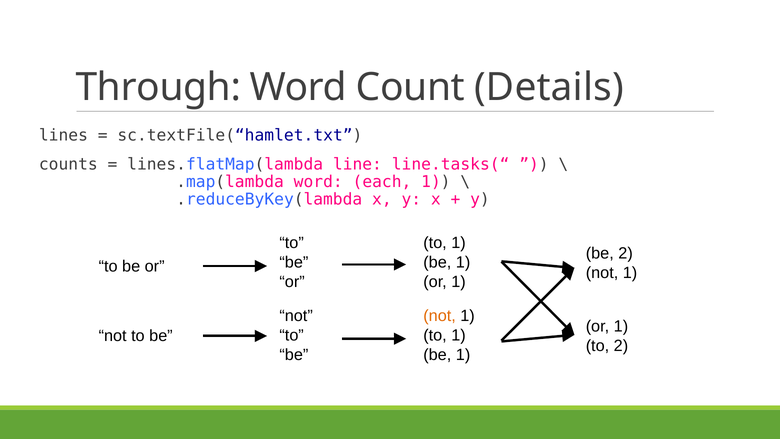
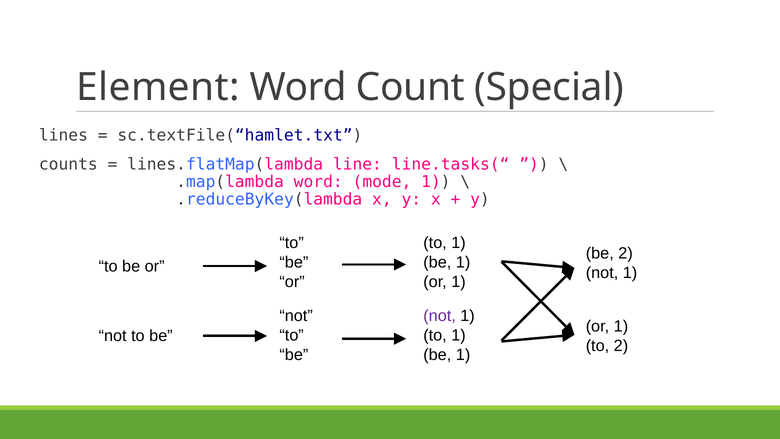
Through: Through -> Element
Details: Details -> Special
each: each -> mode
not at (440, 316) colour: orange -> purple
